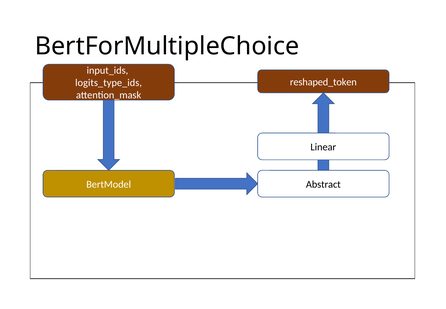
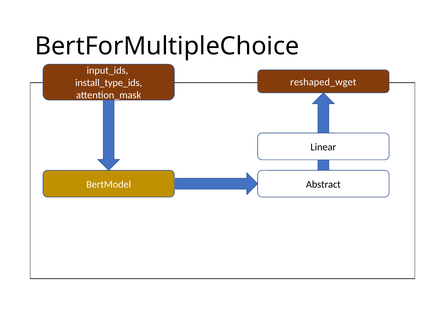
reshaped_token: reshaped_token -> reshaped_wget
logits_type_ids: logits_type_ids -> install_type_ids
